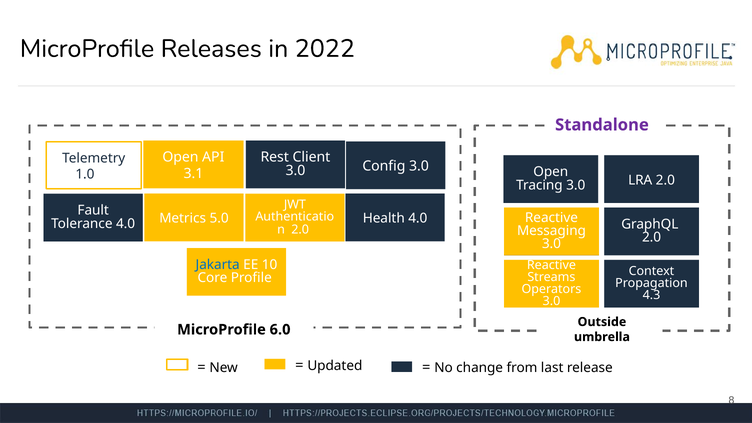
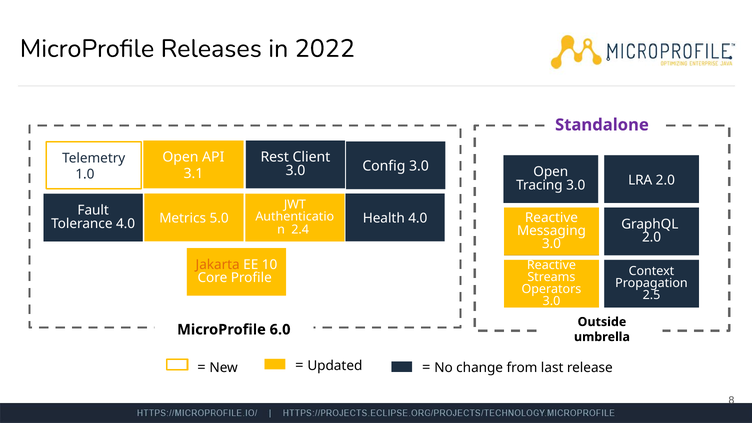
2.0 at (300, 229): 2.0 -> 2.4
Jakarta colour: blue -> orange
4.3: 4.3 -> 2.5
